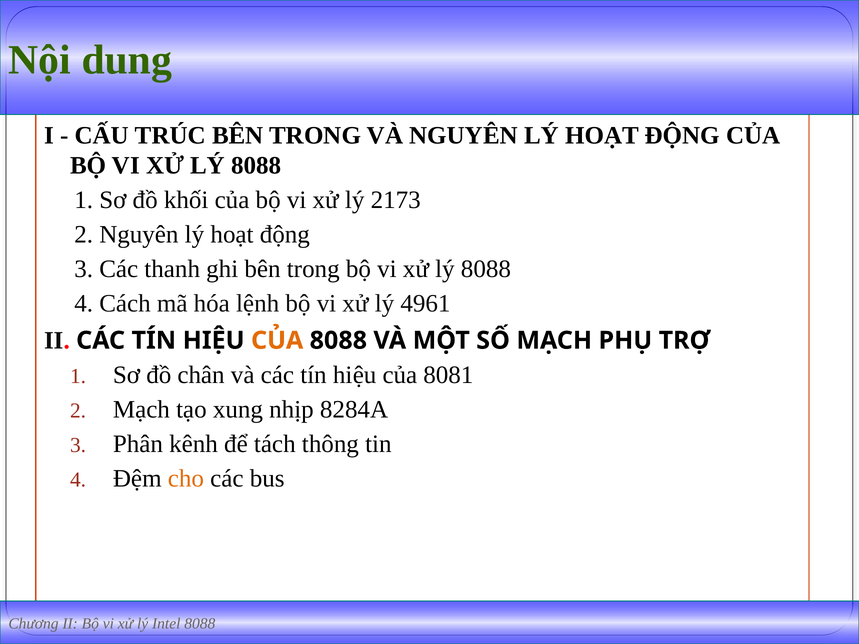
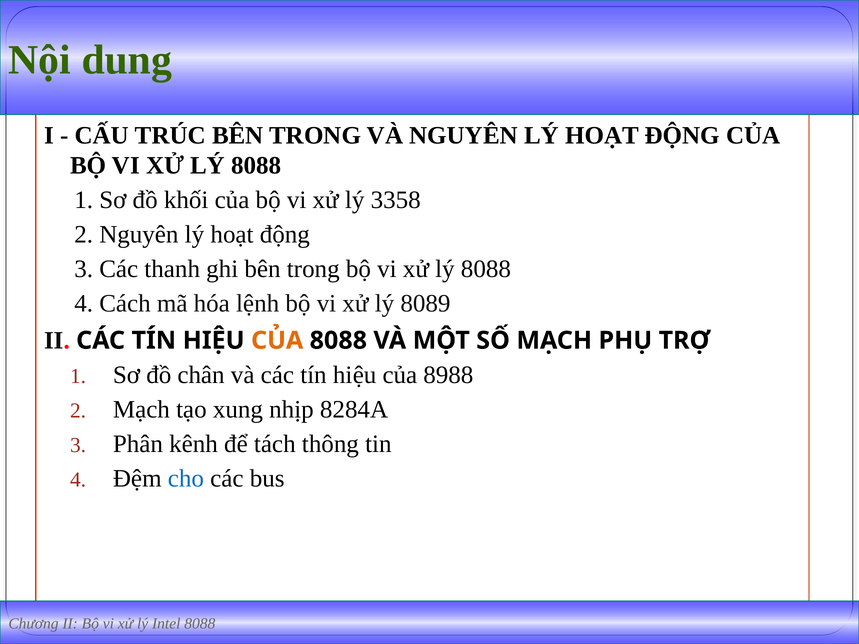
2173: 2173 -> 3358
4961: 4961 -> 8089
8081: 8081 -> 8988
cho colour: orange -> blue
